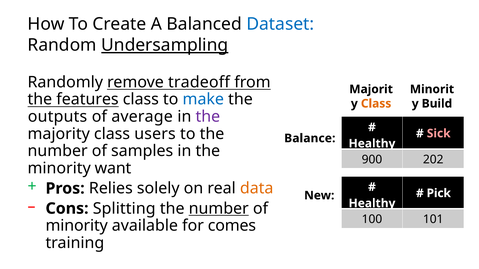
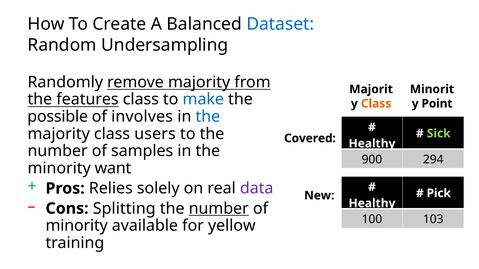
Undersampling underline: present -> none
remove tradeoff: tradeoff -> majority
Build: Build -> Point
outputs: outputs -> possible
average: average -> involves
the at (208, 117) colour: purple -> blue
Sick colour: pink -> light green
Balance: Balance -> Covered
202: 202 -> 294
data colour: orange -> purple
101: 101 -> 103
comes: comes -> yellow
